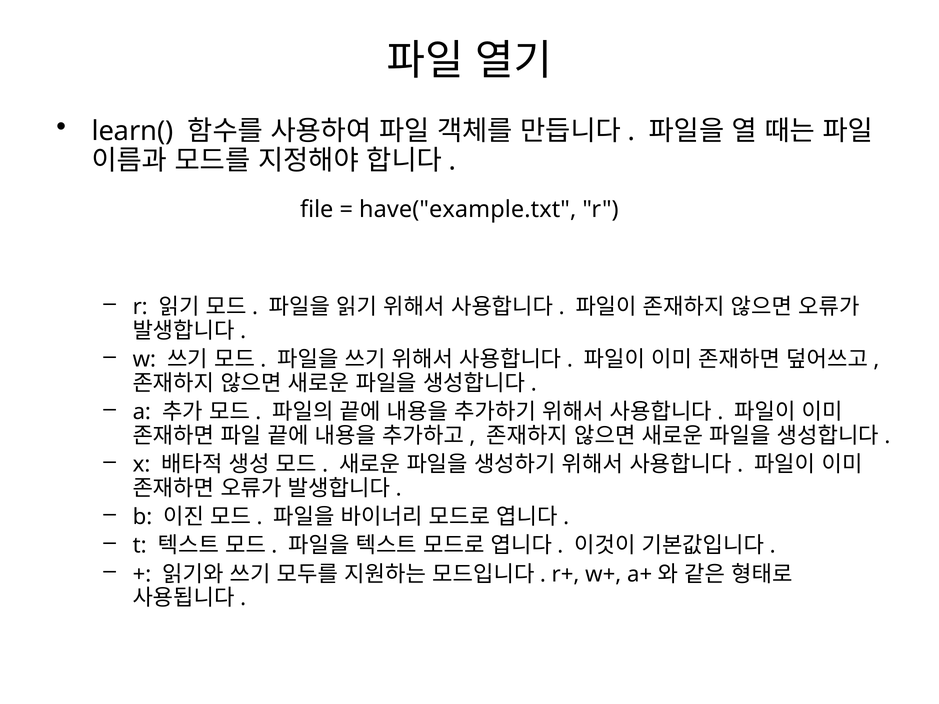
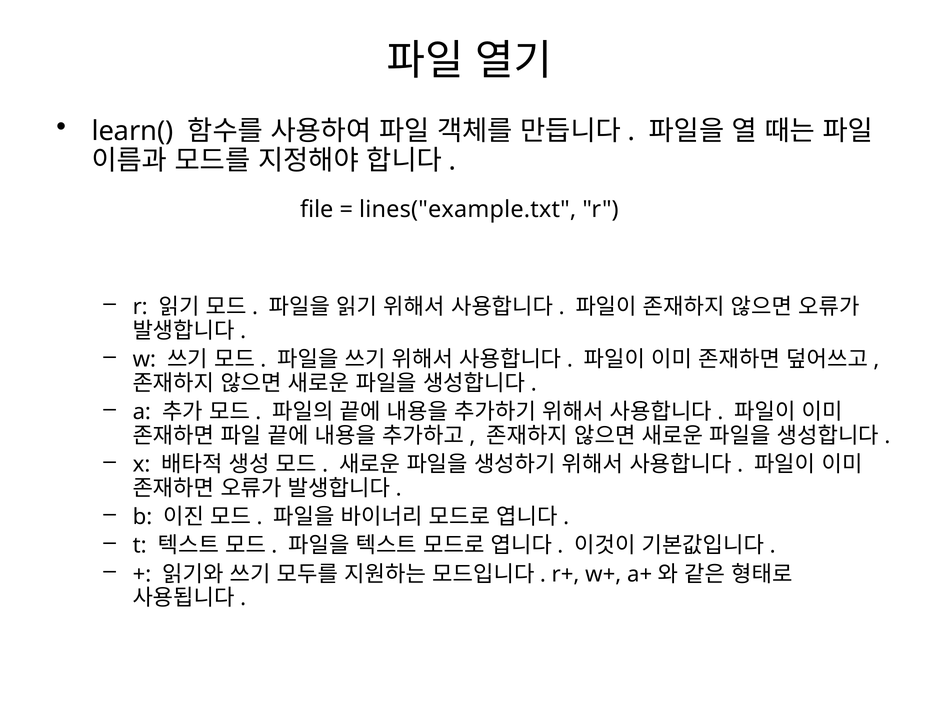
have("example.txt: have("example.txt -> lines("example.txt
